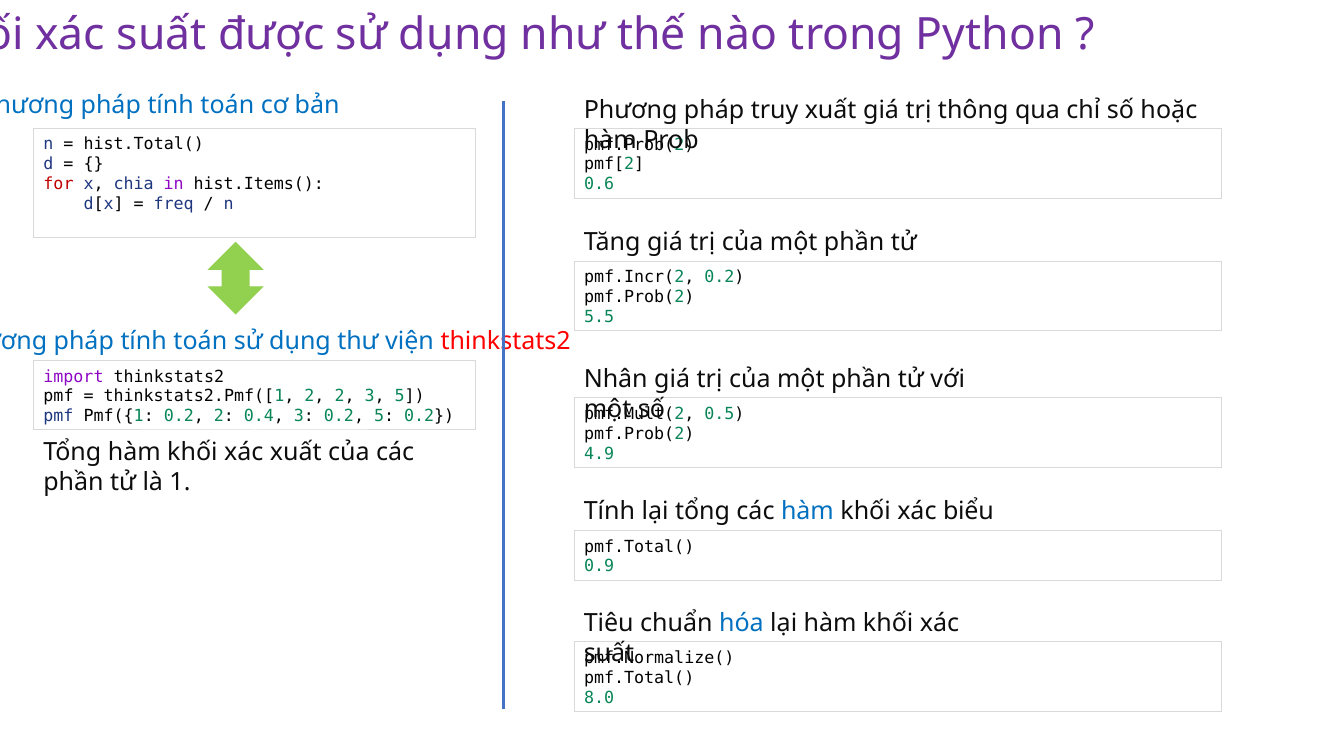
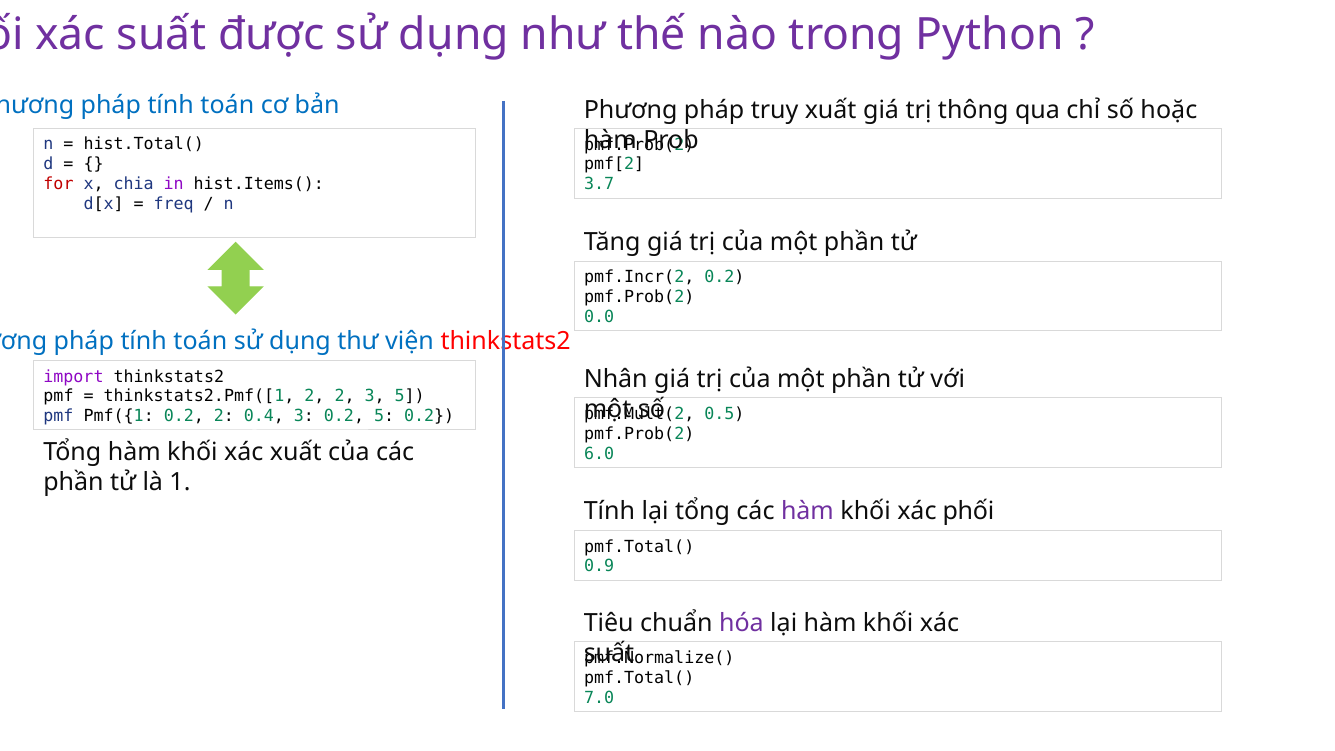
0.6: 0.6 -> 3.7
5.5: 5.5 -> 0.0
4.9: 4.9 -> 6.0
hàm at (807, 511) colour: blue -> purple
biểu: biểu -> phối
hóa colour: blue -> purple
8.0: 8.0 -> 7.0
